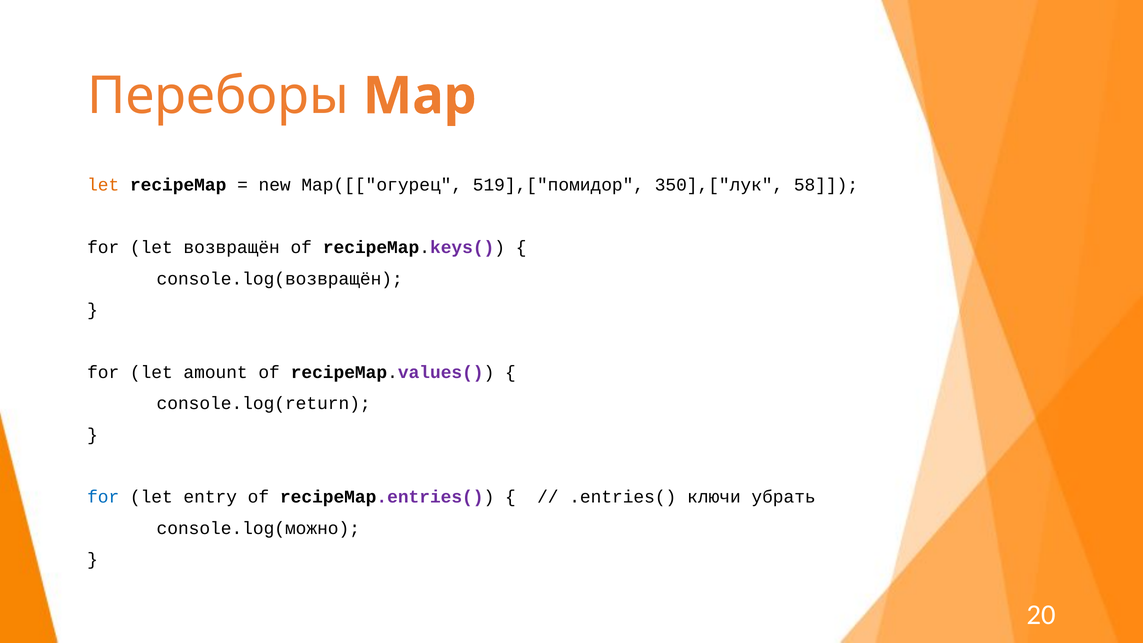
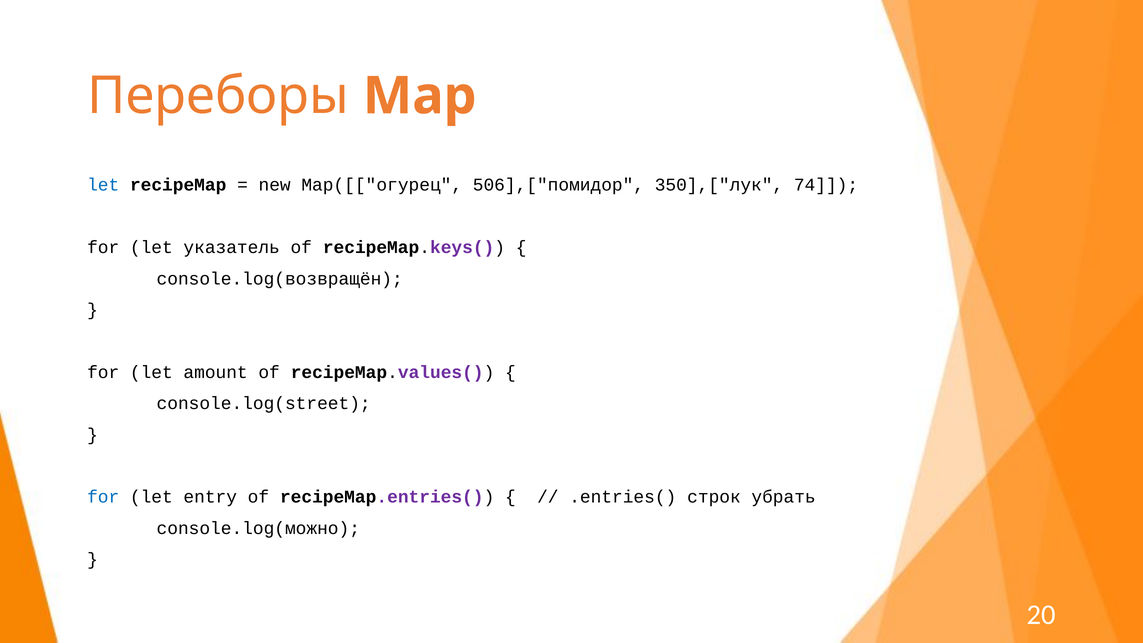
let at (103, 185) colour: orange -> blue
519],["помидор: 519],["помидор -> 506],["помидор
58: 58 -> 74
возвращён: возвращён -> указатель
console.log(return: console.log(return -> console.log(street
ключи: ключи -> строк
